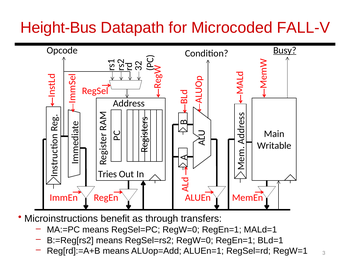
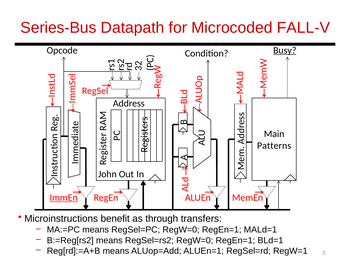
Height-Bus: Height-Bus -> Series-Bus
Writable: Writable -> Patterns
Tries: Tries -> John
ImmEn underline: none -> present
